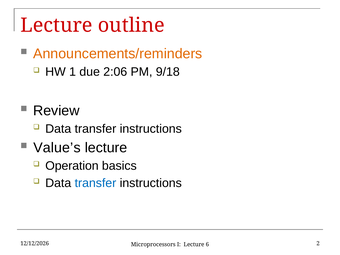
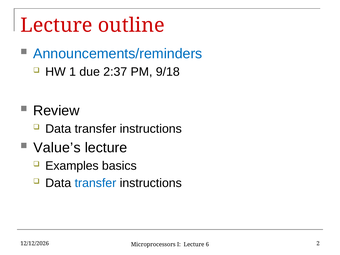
Announcements/reminders colour: orange -> blue
2:06: 2:06 -> 2:37
Operation: Operation -> Examples
